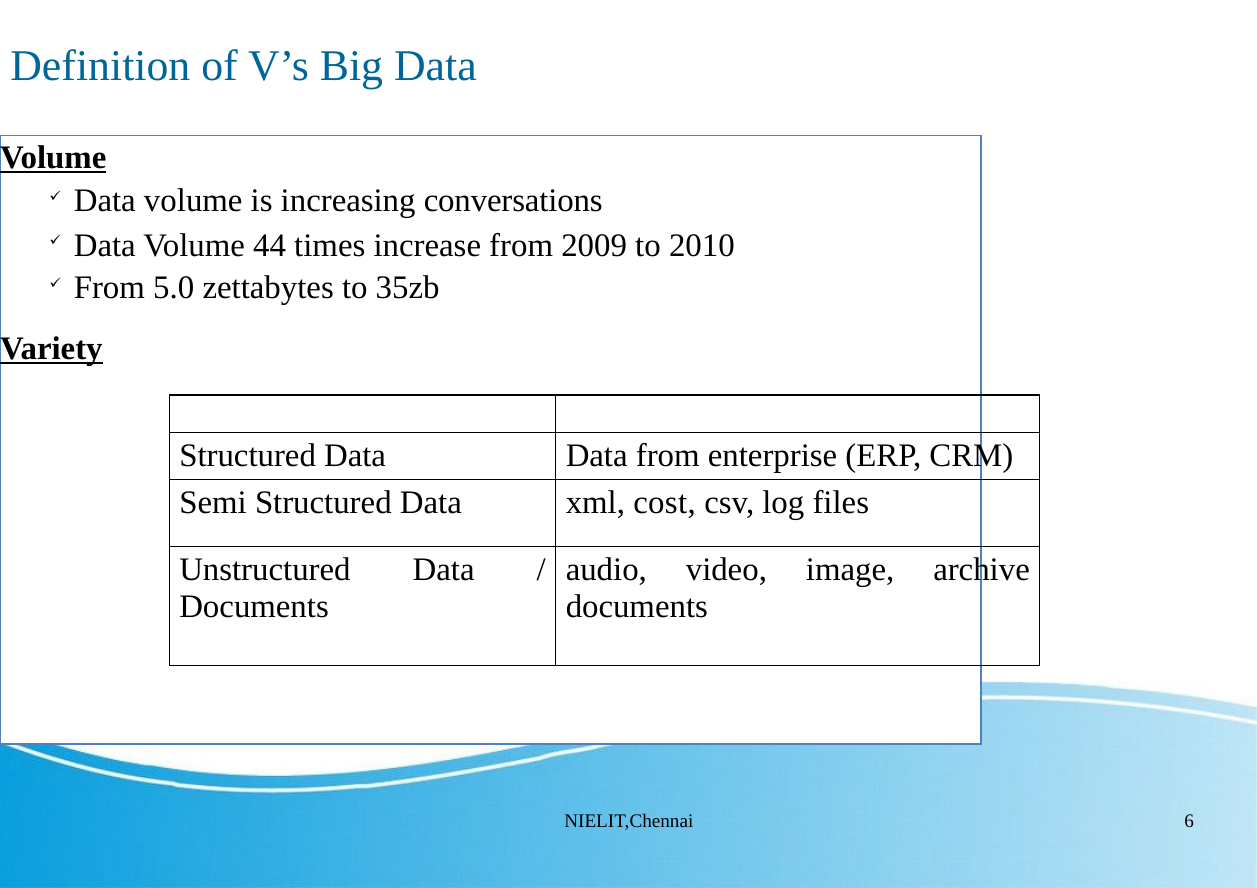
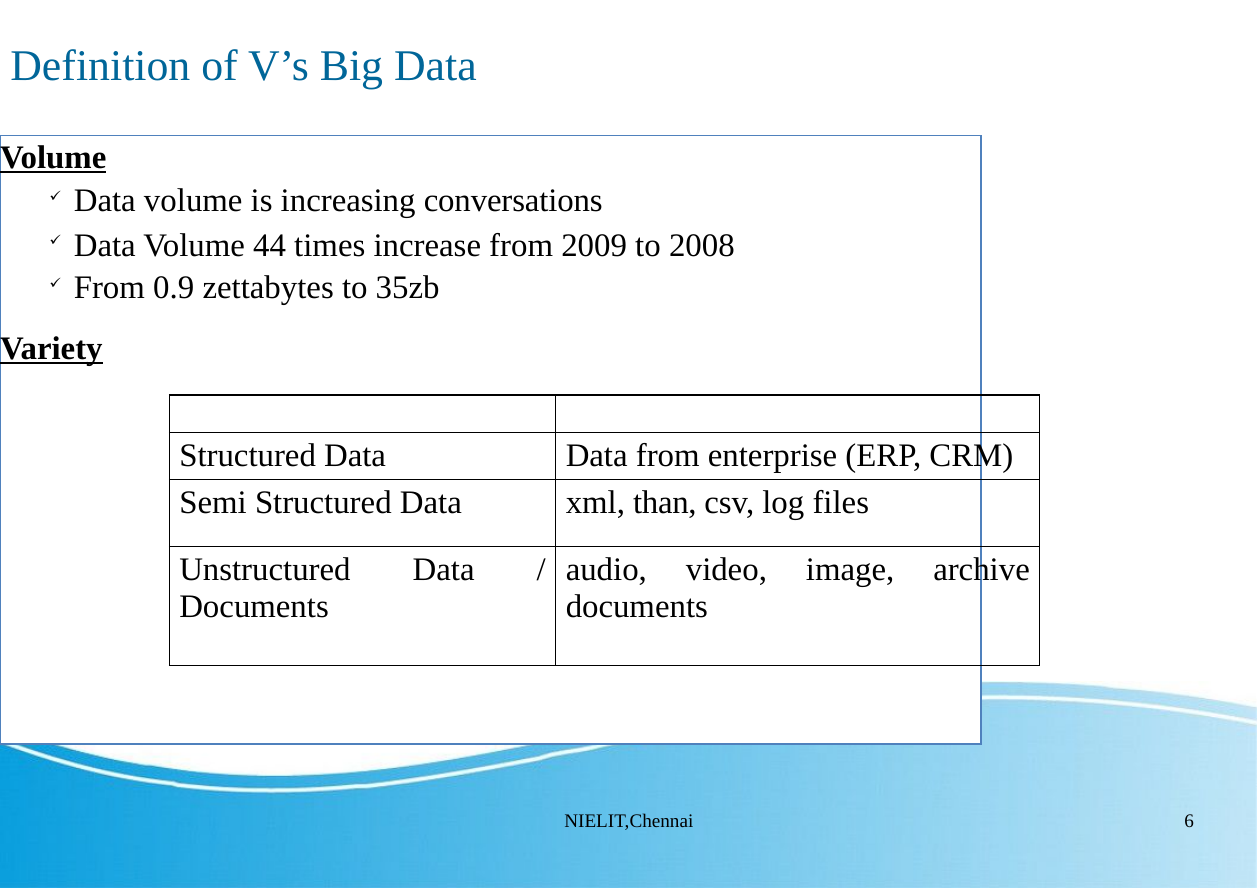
2010: 2010 -> 2008
5.0: 5.0 -> 0.9
cost: cost -> than
